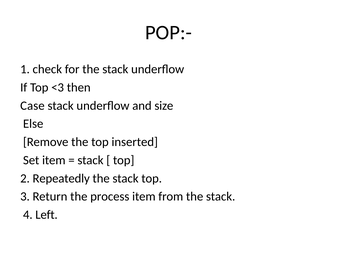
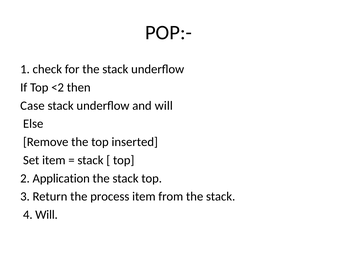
<3: <3 -> <2
and size: size -> will
Repeatedly: Repeatedly -> Application
4 Left: Left -> Will
